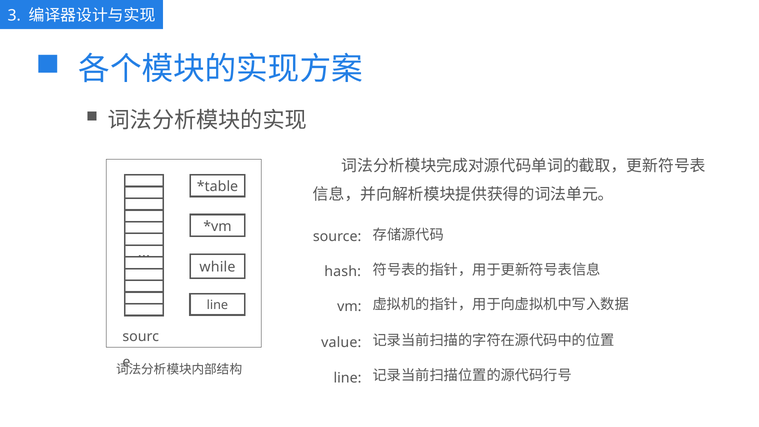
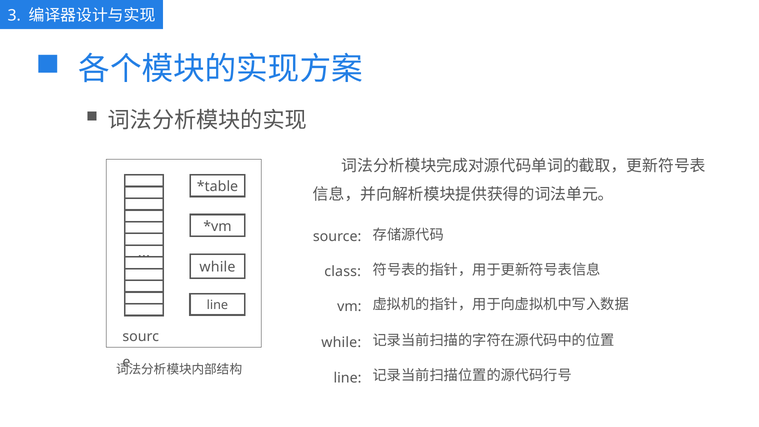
hash: hash -> class
value at (341, 343): value -> while
